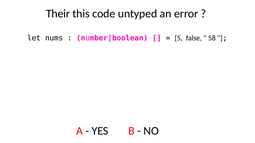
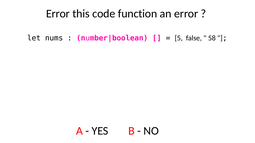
Their at (58, 14): Their -> Error
untyped: untyped -> function
